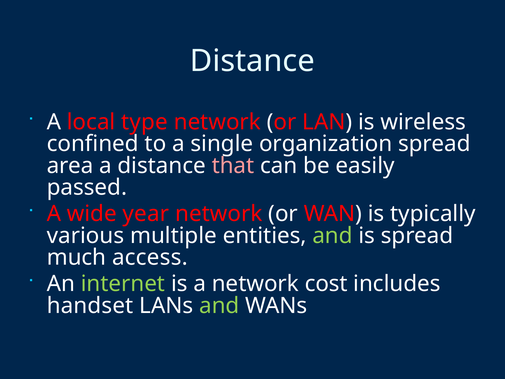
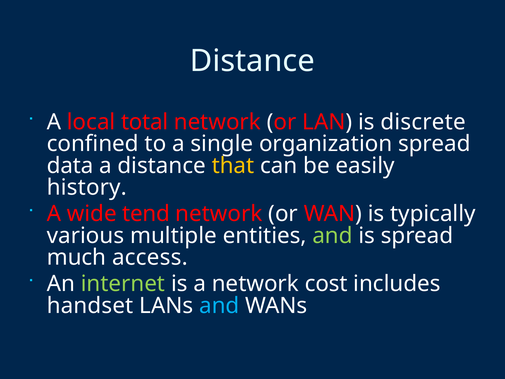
type: type -> total
wireless: wireless -> discrete
area: area -> data
that colour: pink -> yellow
passed: passed -> history
year: year -> tend
and at (219, 305) colour: light green -> light blue
